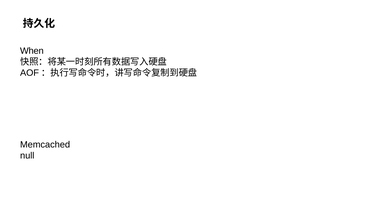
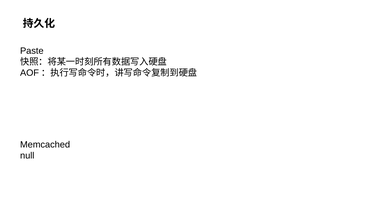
When: When -> Paste
